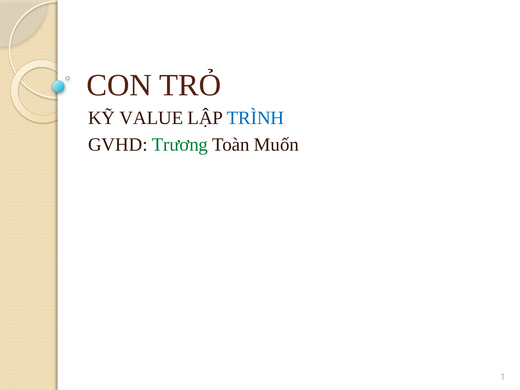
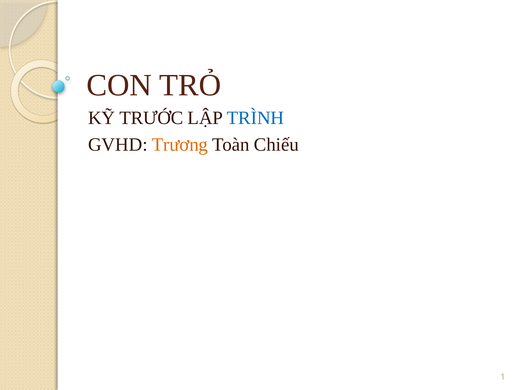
VALUE: VALUE -> TRƯỚC
Trương colour: green -> orange
Muốn: Muốn -> Chiếu
